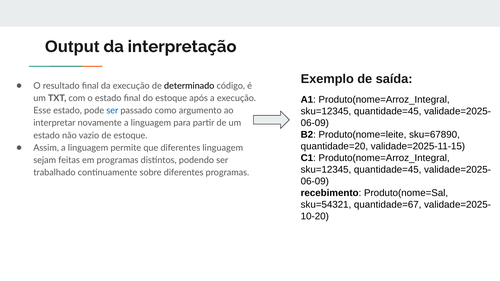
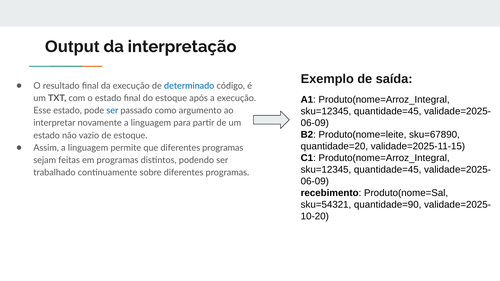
determinado colour: black -> blue
que diferentes linguagem: linguagem -> programas
quantidade=67: quantidade=67 -> quantidade=90
